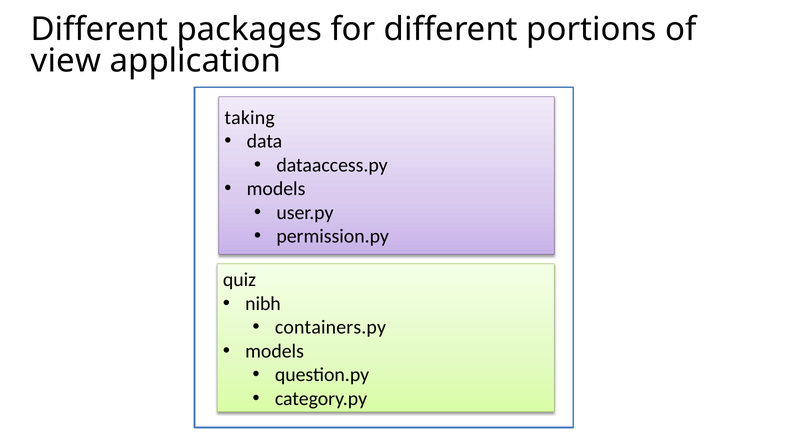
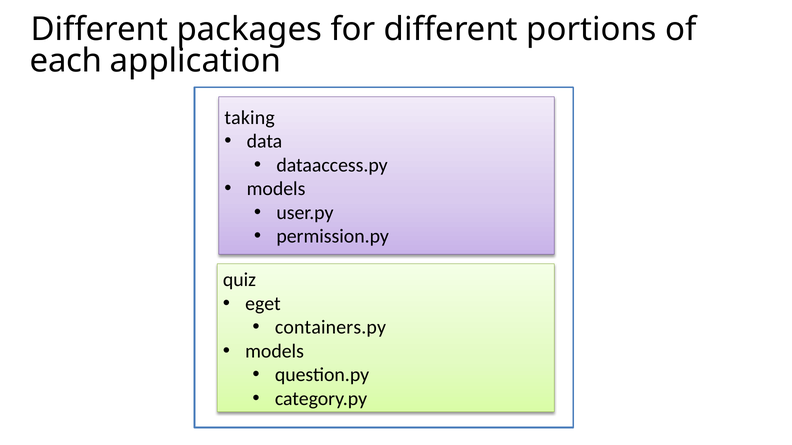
view: view -> each
nibh: nibh -> eget
